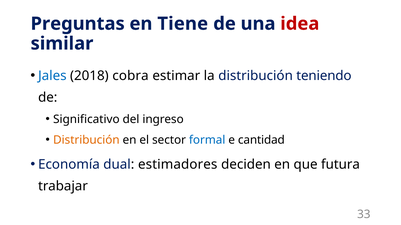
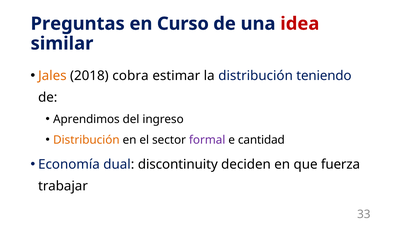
Tiene: Tiene -> Curso
Jales colour: blue -> orange
Significativo: Significativo -> Aprendimos
formal colour: blue -> purple
estimadores: estimadores -> discontinuity
futura: futura -> fuerza
